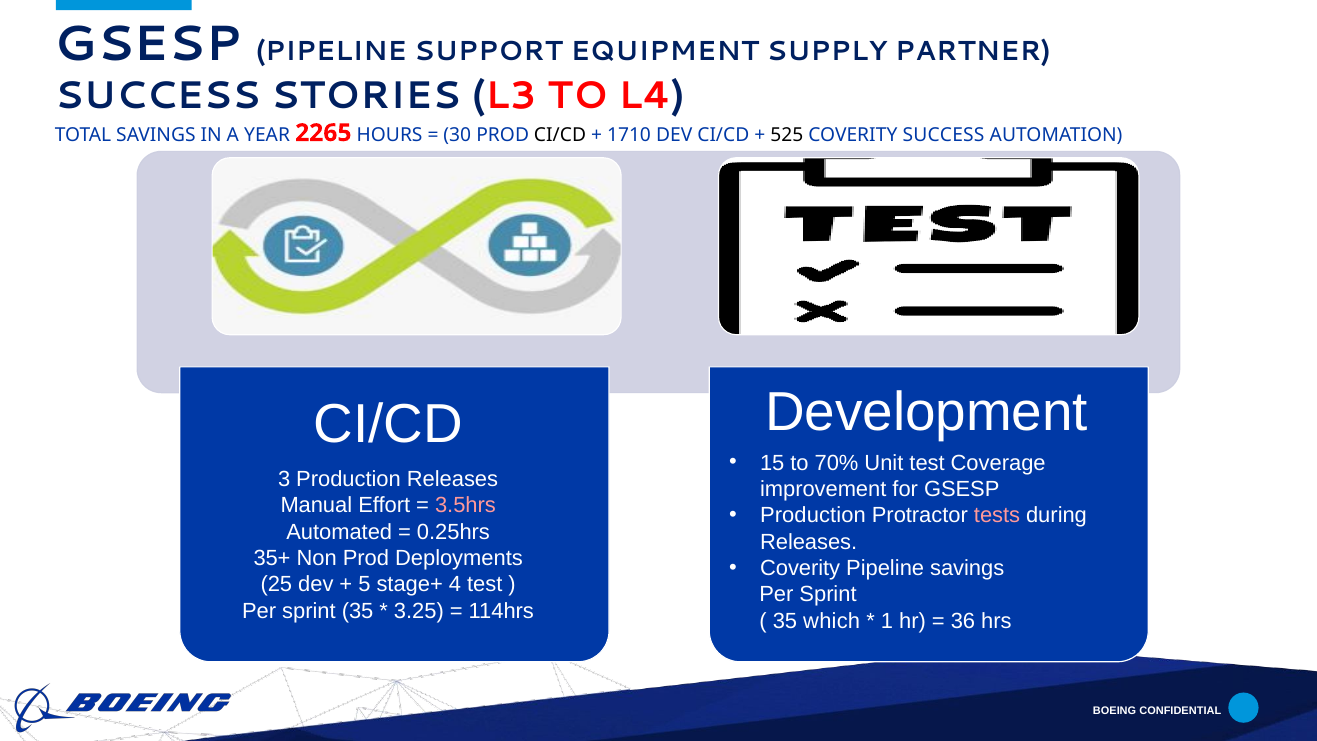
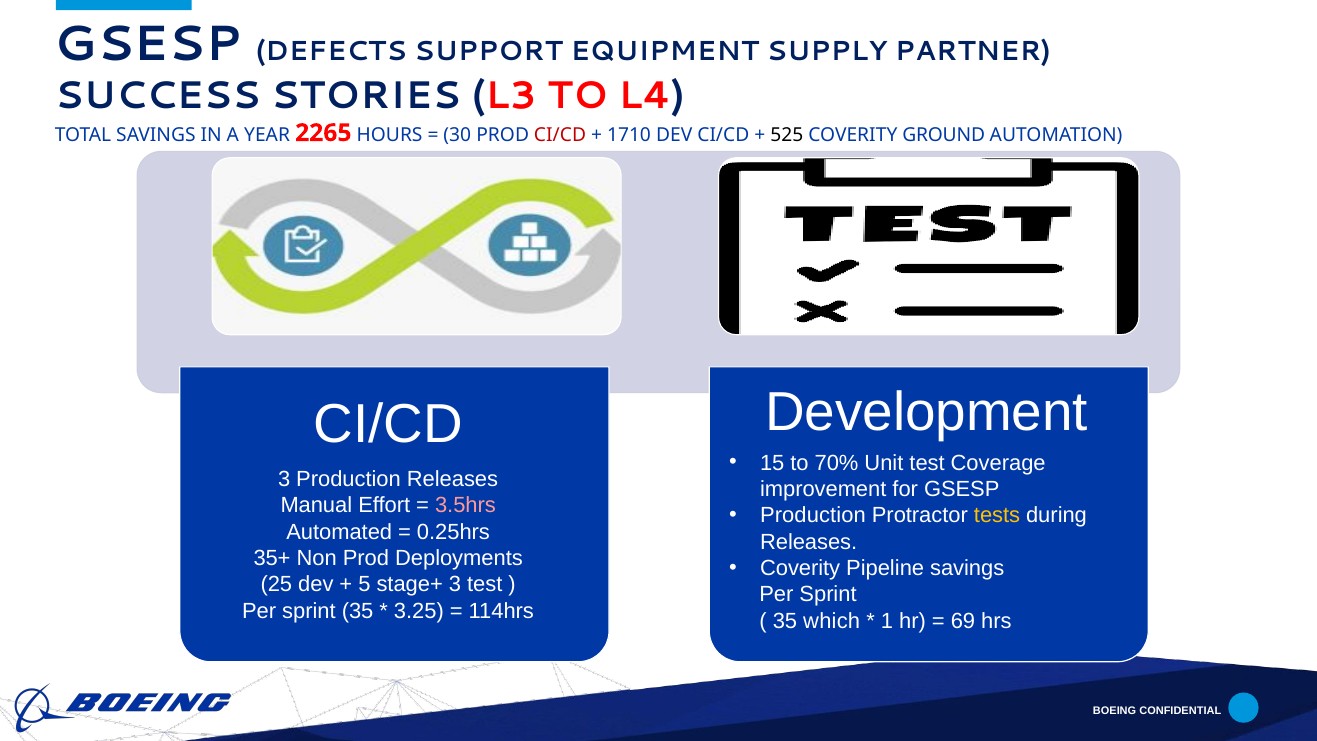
GSESP PIPELINE: PIPELINE -> DEFECTS
CI/CD at (560, 135) colour: black -> red
COVERITY SUCCESS: SUCCESS -> GROUND
tests colour: pink -> yellow
stage+ 4: 4 -> 3
36: 36 -> 69
